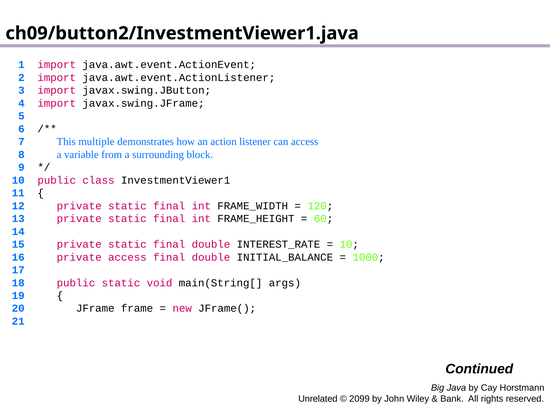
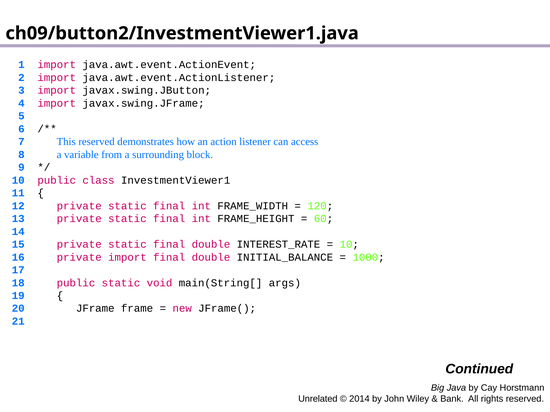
This multiple: multiple -> reserved
private access: access -> import
2099: 2099 -> 2014
